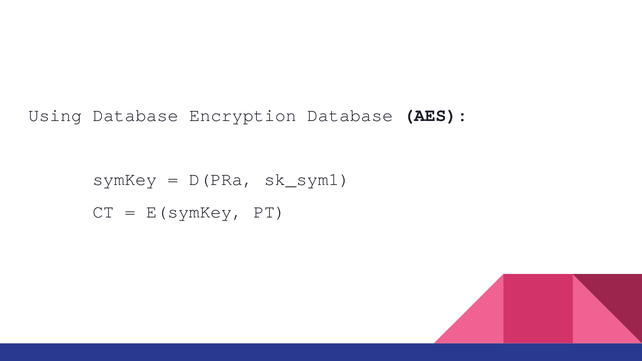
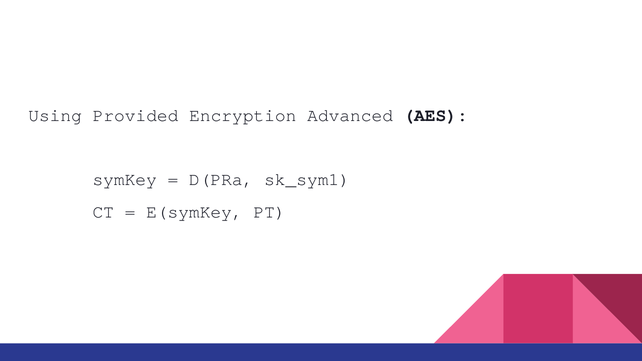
Using Database: Database -> Provided
Encryption Database: Database -> Advanced
